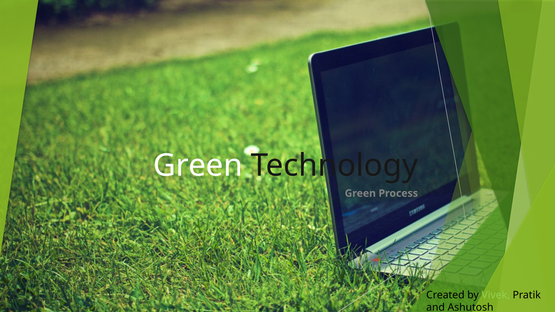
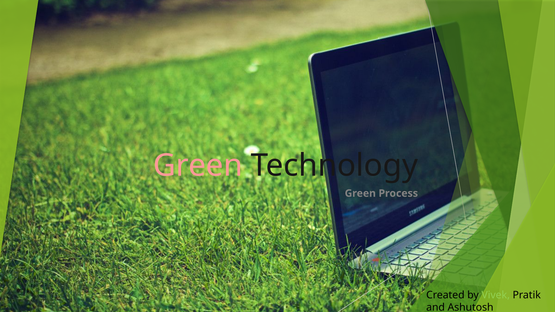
Green at (198, 166) colour: white -> pink
